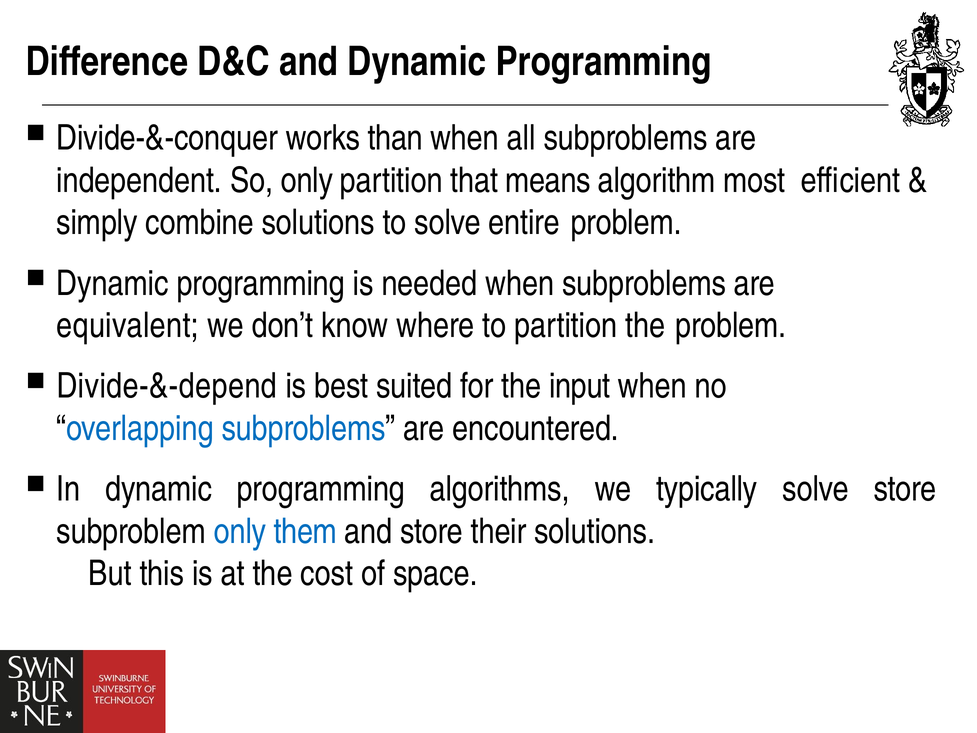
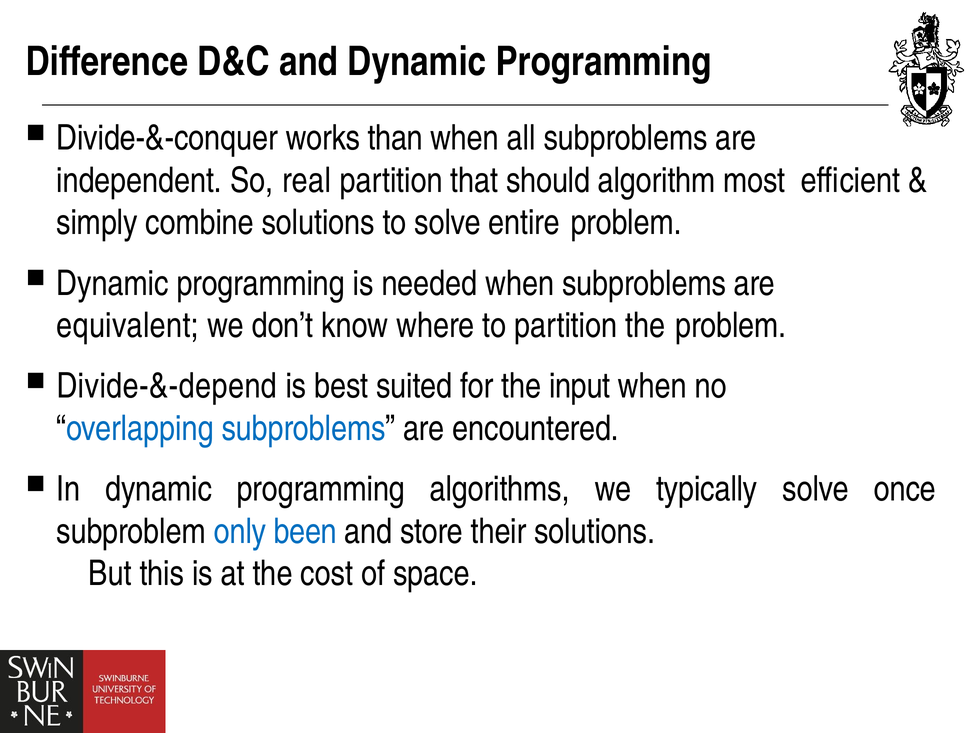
So only: only -> real
means: means -> should
solve store: store -> once
them: them -> been
